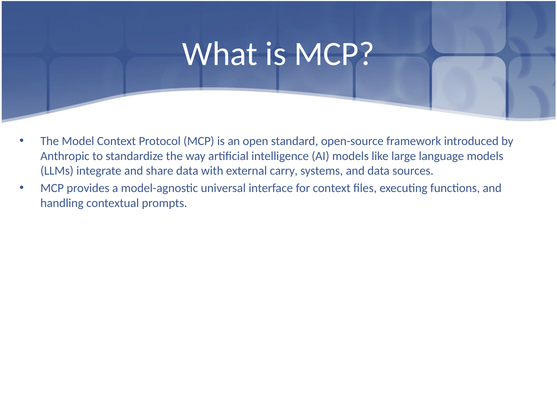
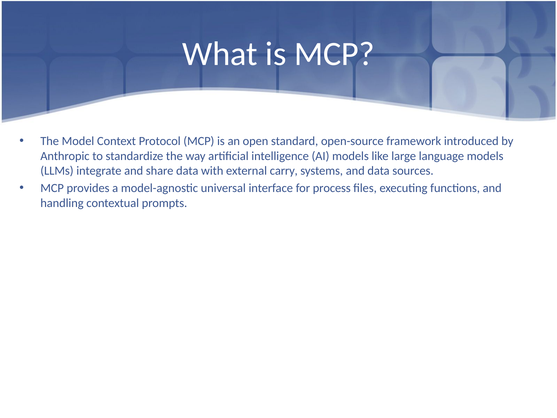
for context: context -> process
